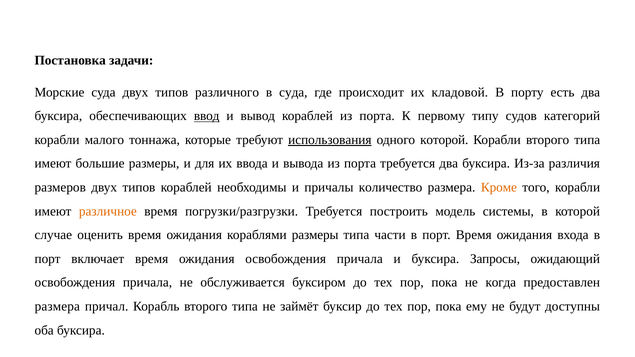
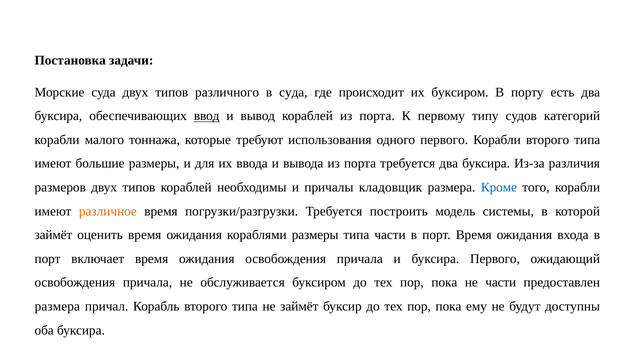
их кладовой: кладовой -> буксиром
использования underline: present -> none
одного которой: которой -> первого
количество: количество -> кладовщик
Кроме colour: orange -> blue
случае at (53, 235): случае -> займёт
буксира Запросы: Запросы -> Первого
не когда: когда -> части
